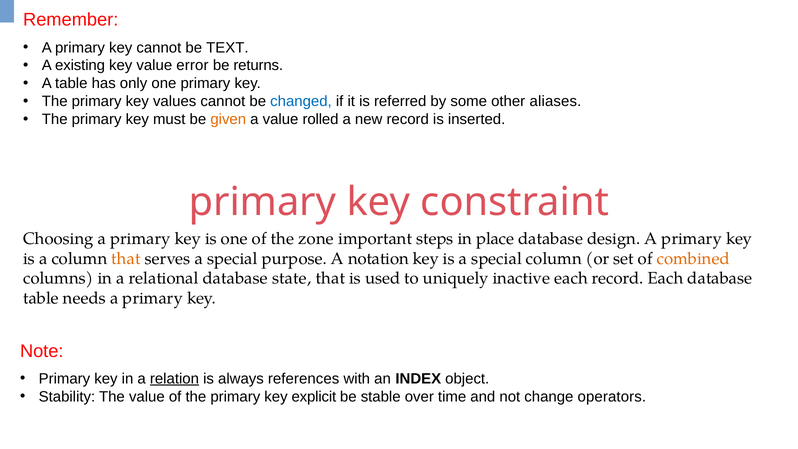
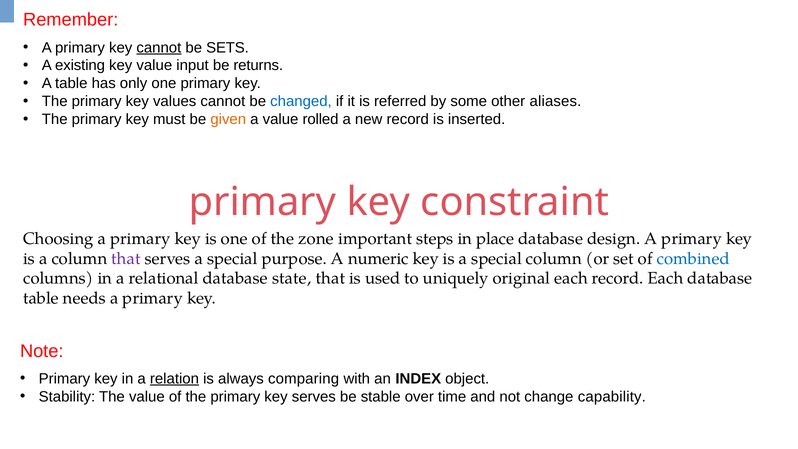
cannot at (159, 48) underline: none -> present
TEXT: TEXT -> SETS
error: error -> input
that at (126, 258) colour: orange -> purple
notation: notation -> numeric
combined colour: orange -> blue
inactive: inactive -> original
references: references -> comparing
key explicit: explicit -> serves
operators: operators -> capability
